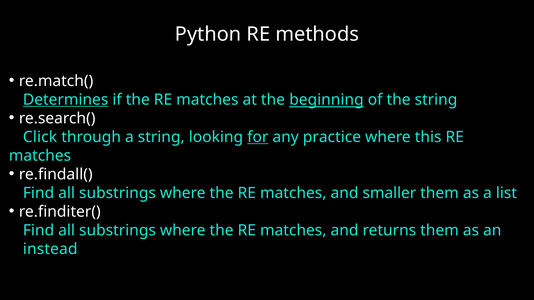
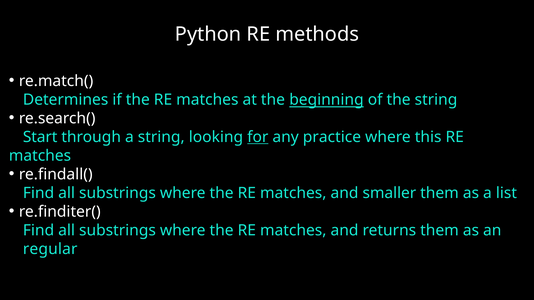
Determines underline: present -> none
Click: Click -> Start
instead: instead -> regular
